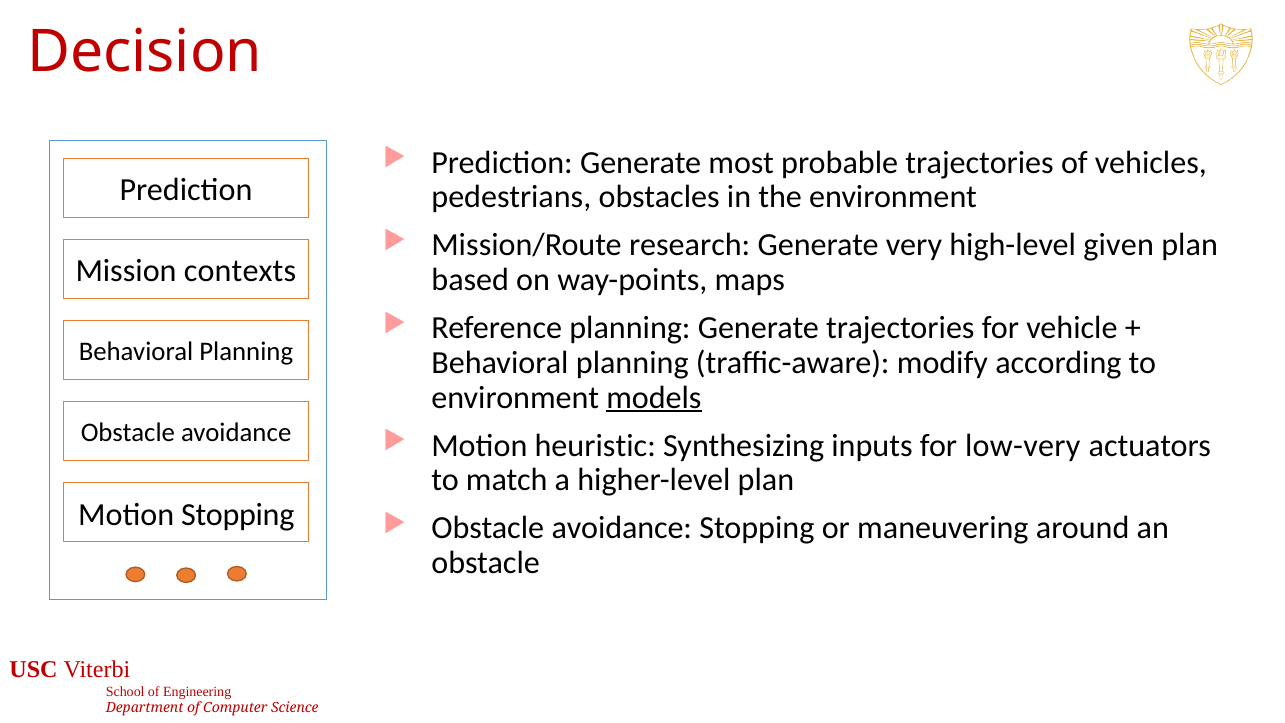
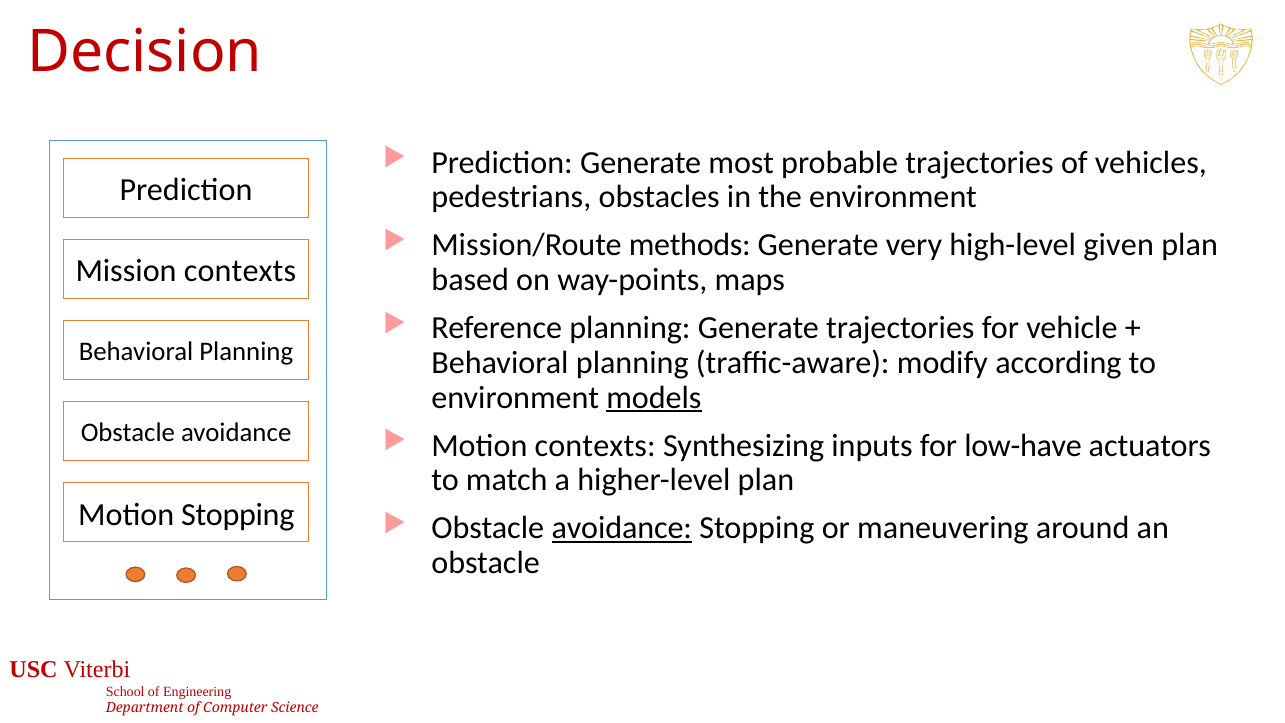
research: research -> methods
Motion heuristic: heuristic -> contexts
low-very: low-very -> low-have
avoidance at (622, 528) underline: none -> present
